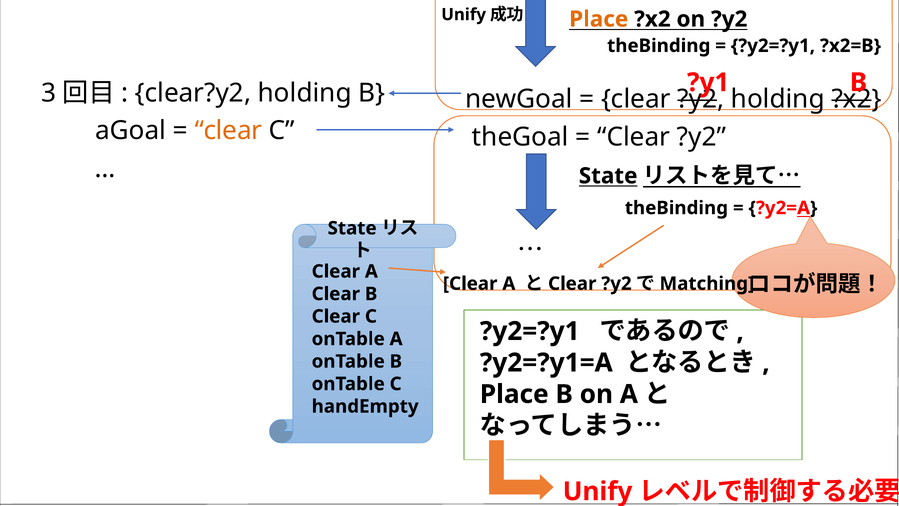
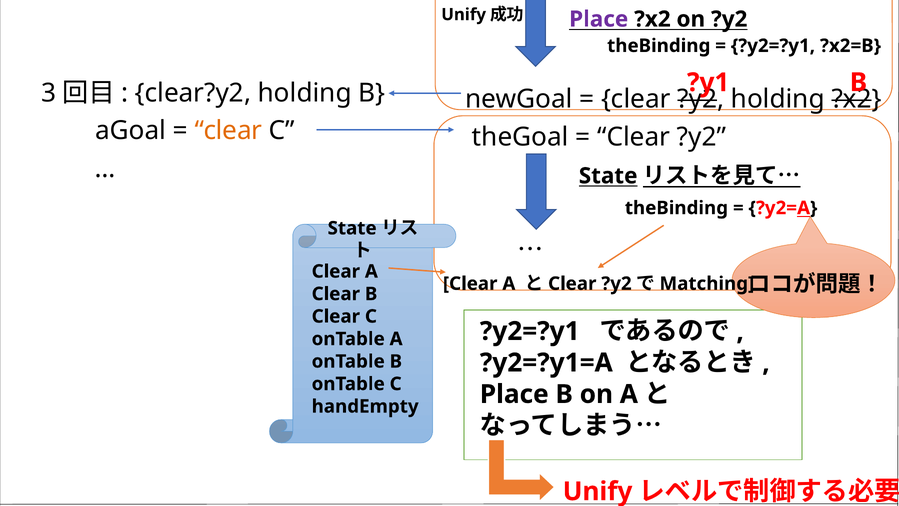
Place at (599, 19) colour: orange -> purple
